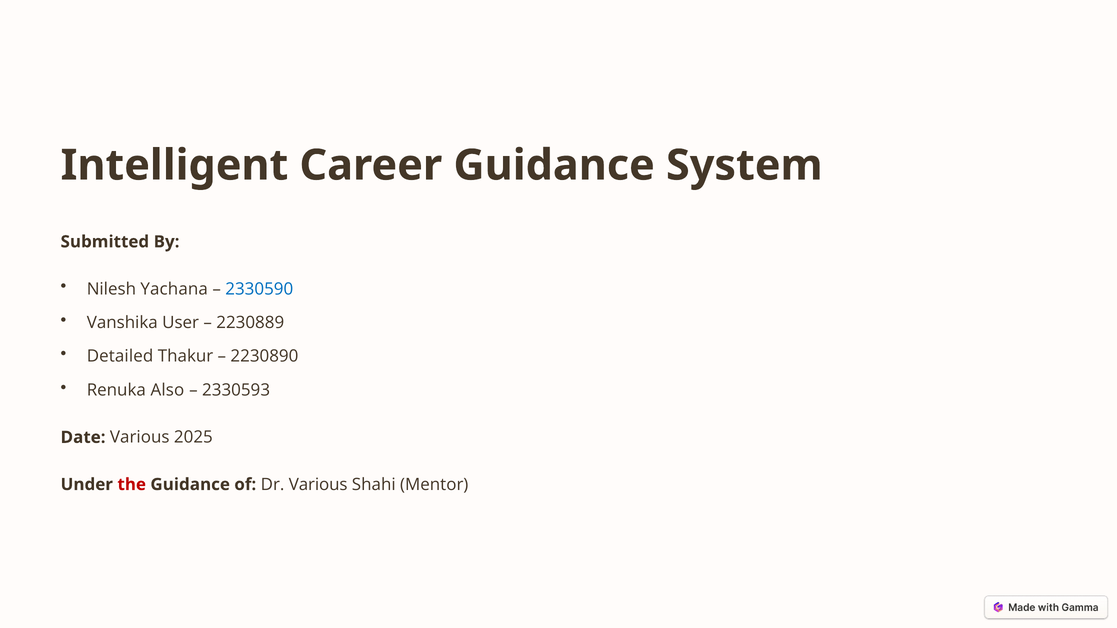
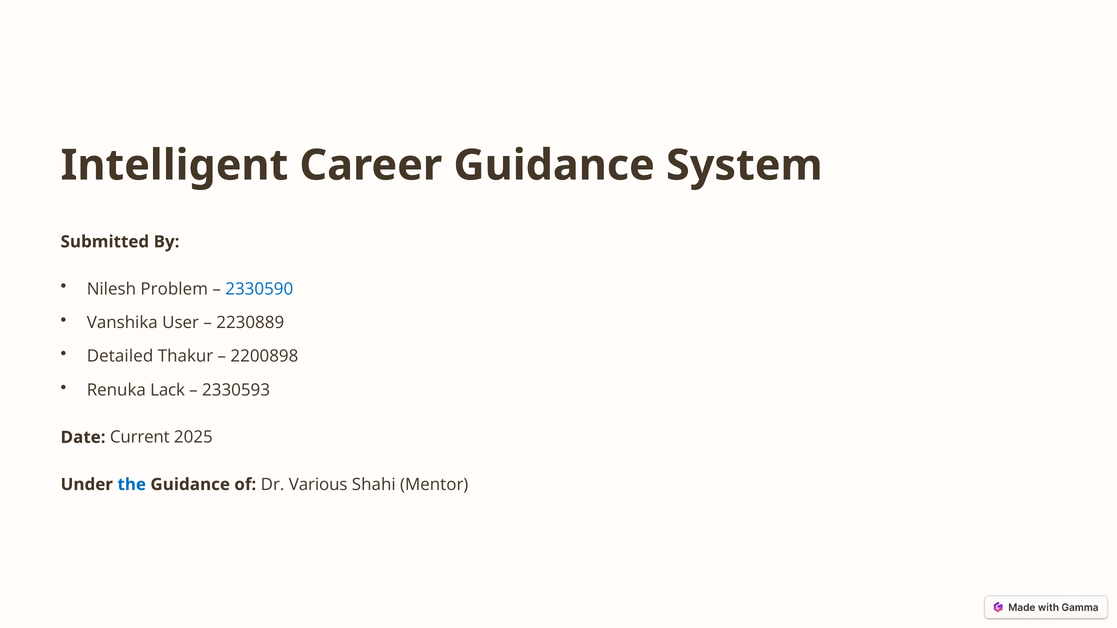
Yachana: Yachana -> Problem
2230890: 2230890 -> 2200898
Also: Also -> Lack
Date Various: Various -> Current
the colour: red -> blue
